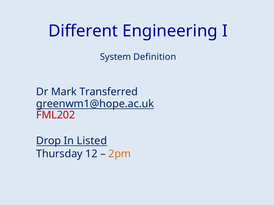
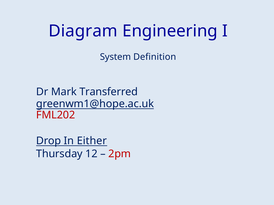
Different: Different -> Diagram
Listed: Listed -> Either
2pm colour: orange -> red
